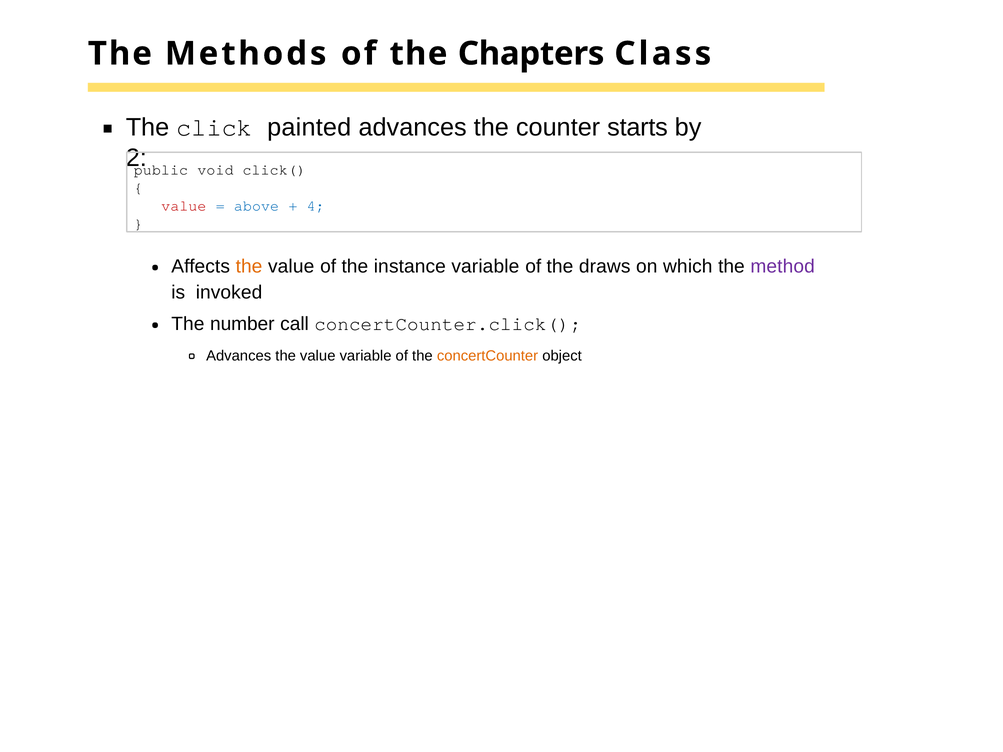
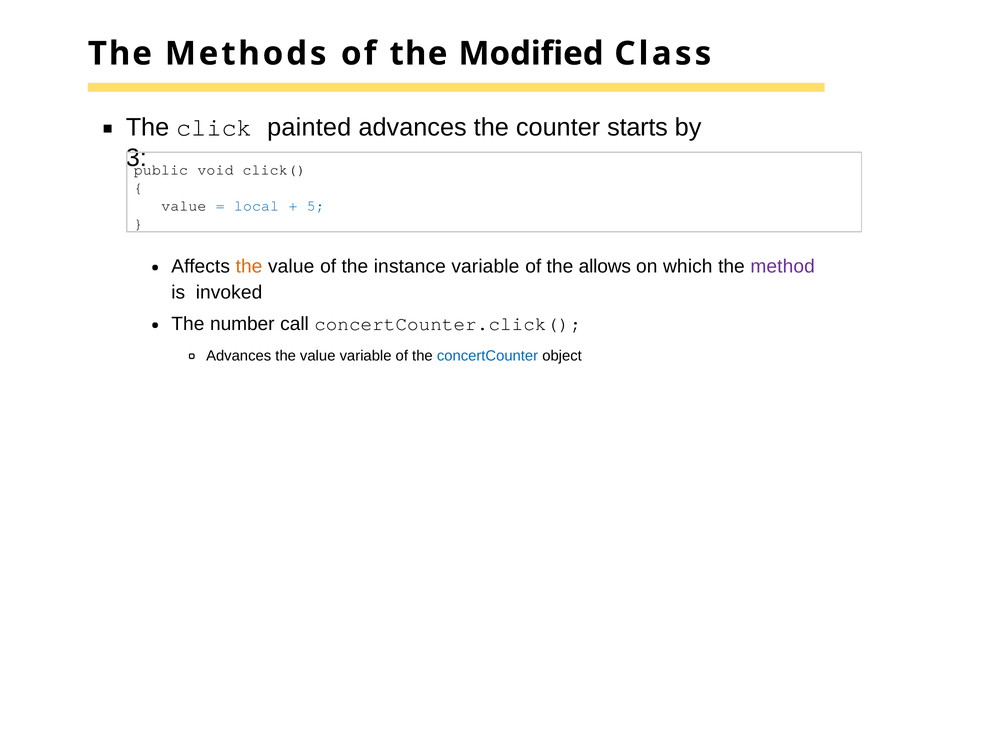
Chapters: Chapters -> Modified
2: 2 -> 3
value at (184, 206) colour: red -> black
above: above -> local
4: 4 -> 5
draws: draws -> allows
concertCounter colour: orange -> blue
